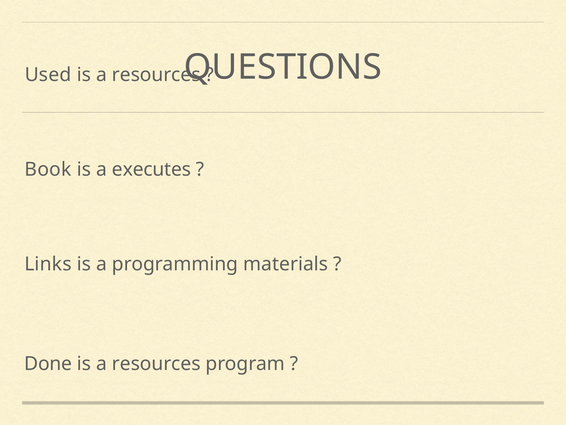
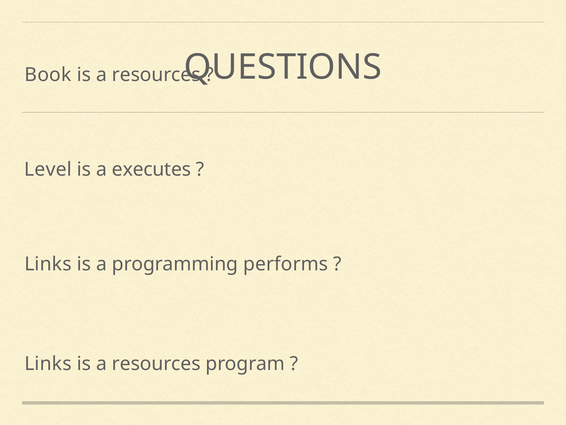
Used: Used -> Book
Book: Book -> Level
materials: materials -> performs
Done at (48, 363): Done -> Links
